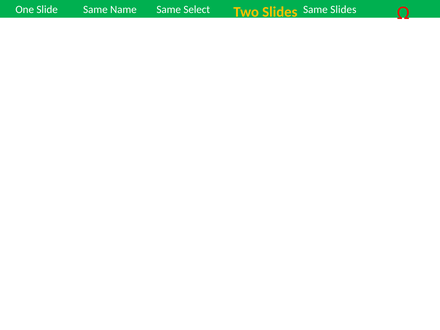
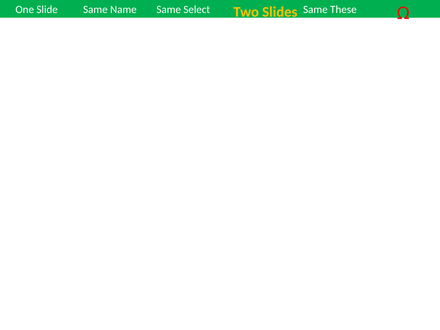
Same Slides: Slides -> These
